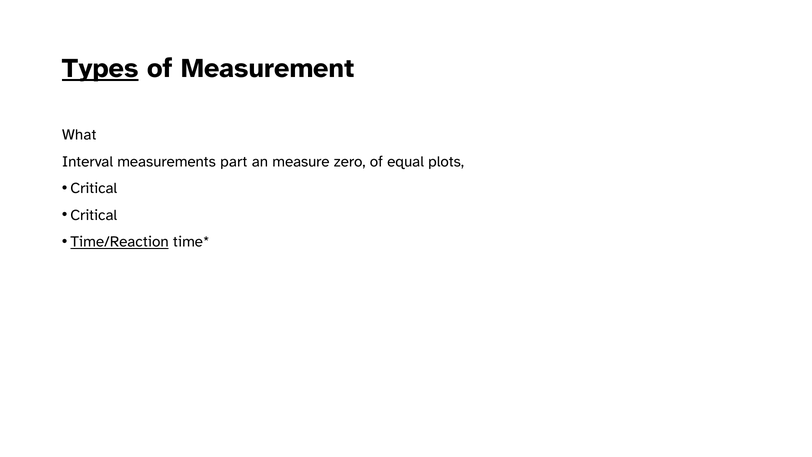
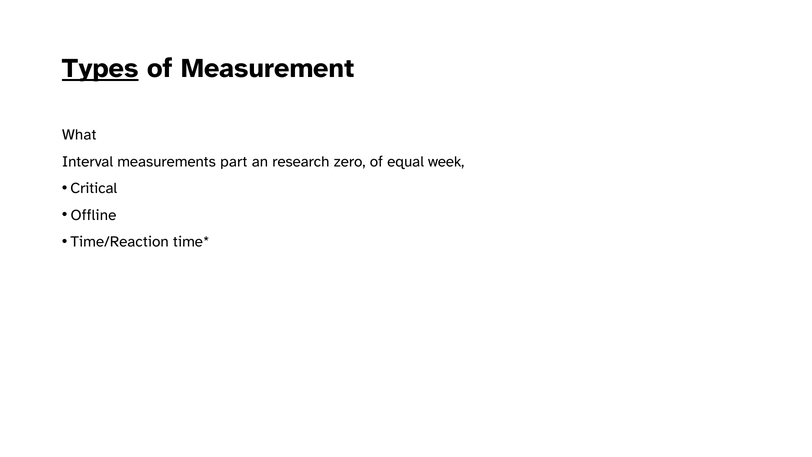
measure: measure -> research
plots: plots -> week
Critical at (94, 215): Critical -> Offline
Time/Reaction underline: present -> none
